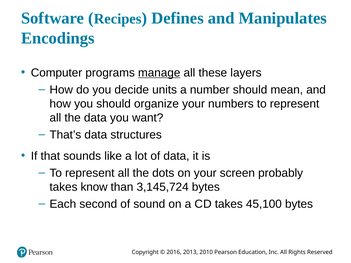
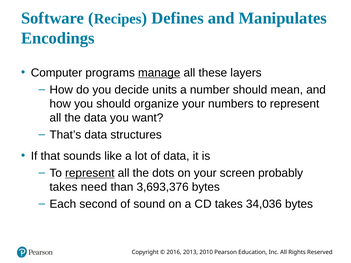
represent at (90, 173) underline: none -> present
know: know -> need
3,145,724: 3,145,724 -> 3,693,376
45,100: 45,100 -> 34,036
